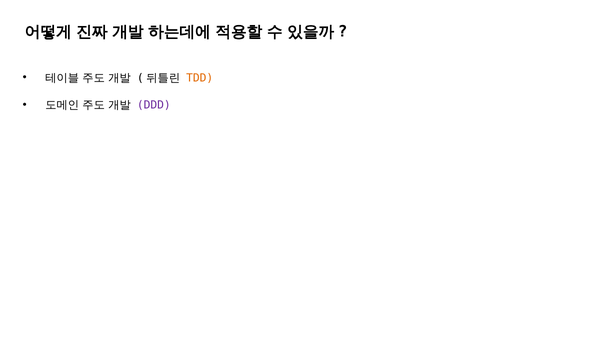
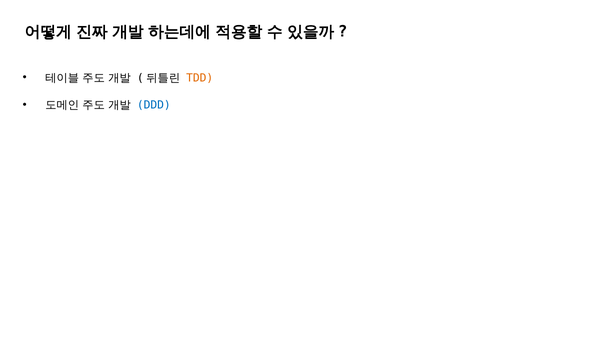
DDD colour: purple -> blue
